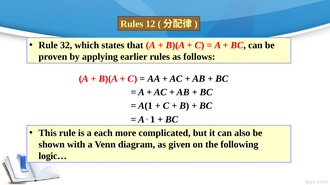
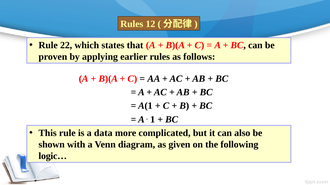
32: 32 -> 22
each: each -> data
